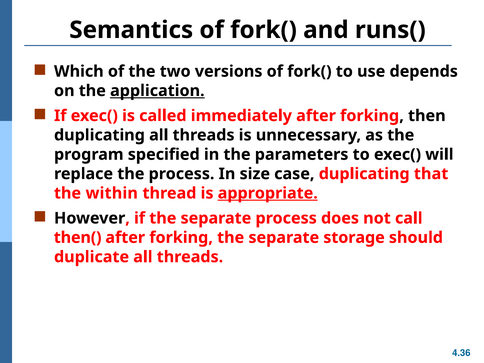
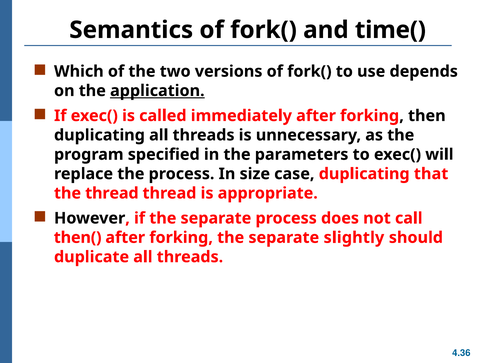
runs(: runs( -> time(
the within: within -> thread
appropriate underline: present -> none
storage: storage -> slightly
